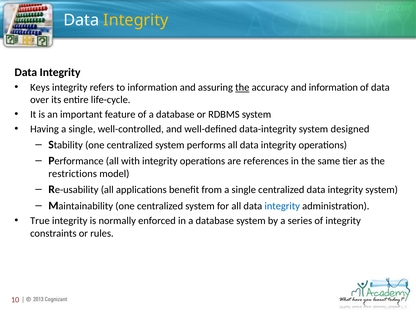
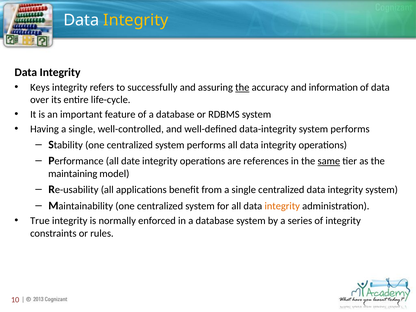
to information: information -> successfully
data-integrity system designed: designed -> performs
with: with -> date
same underline: none -> present
restrictions: restrictions -> maintaining
integrity at (282, 206) colour: blue -> orange
